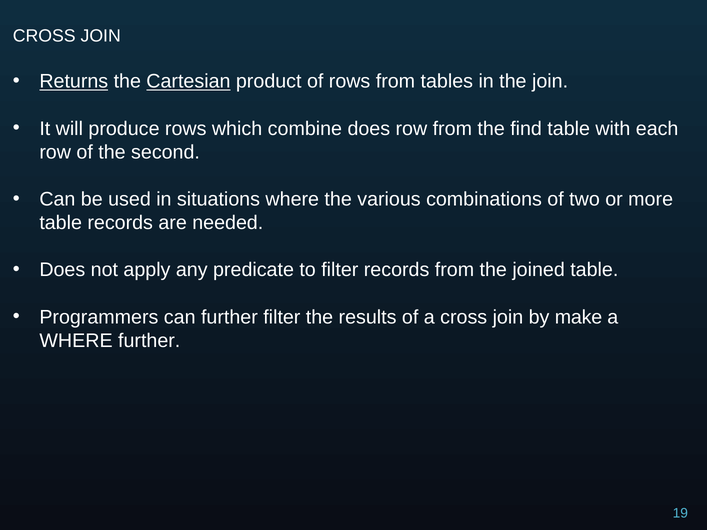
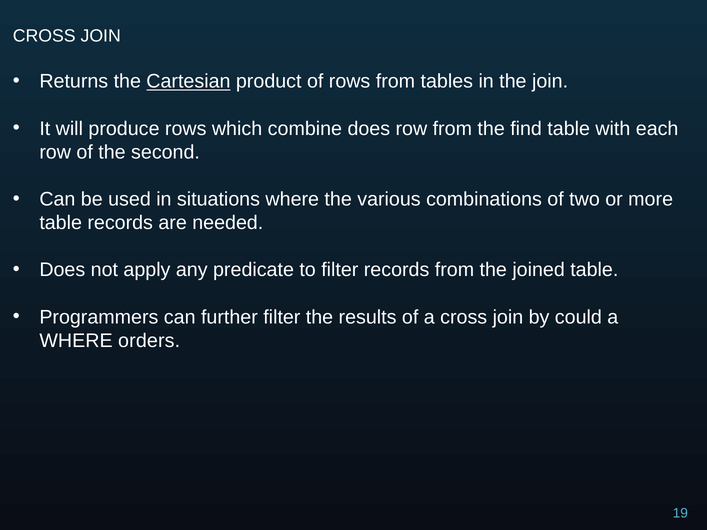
Returns underline: present -> none
make: make -> could
WHERE further: further -> orders
